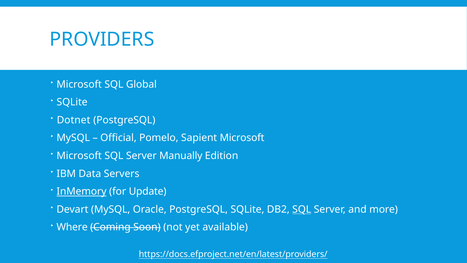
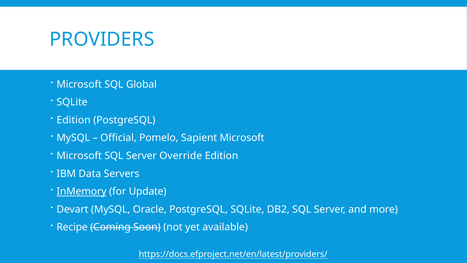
Dotnet at (74, 120): Dotnet -> Edition
Manually: Manually -> Override
SQL at (302, 209) underline: present -> none
Where: Where -> Recipe
